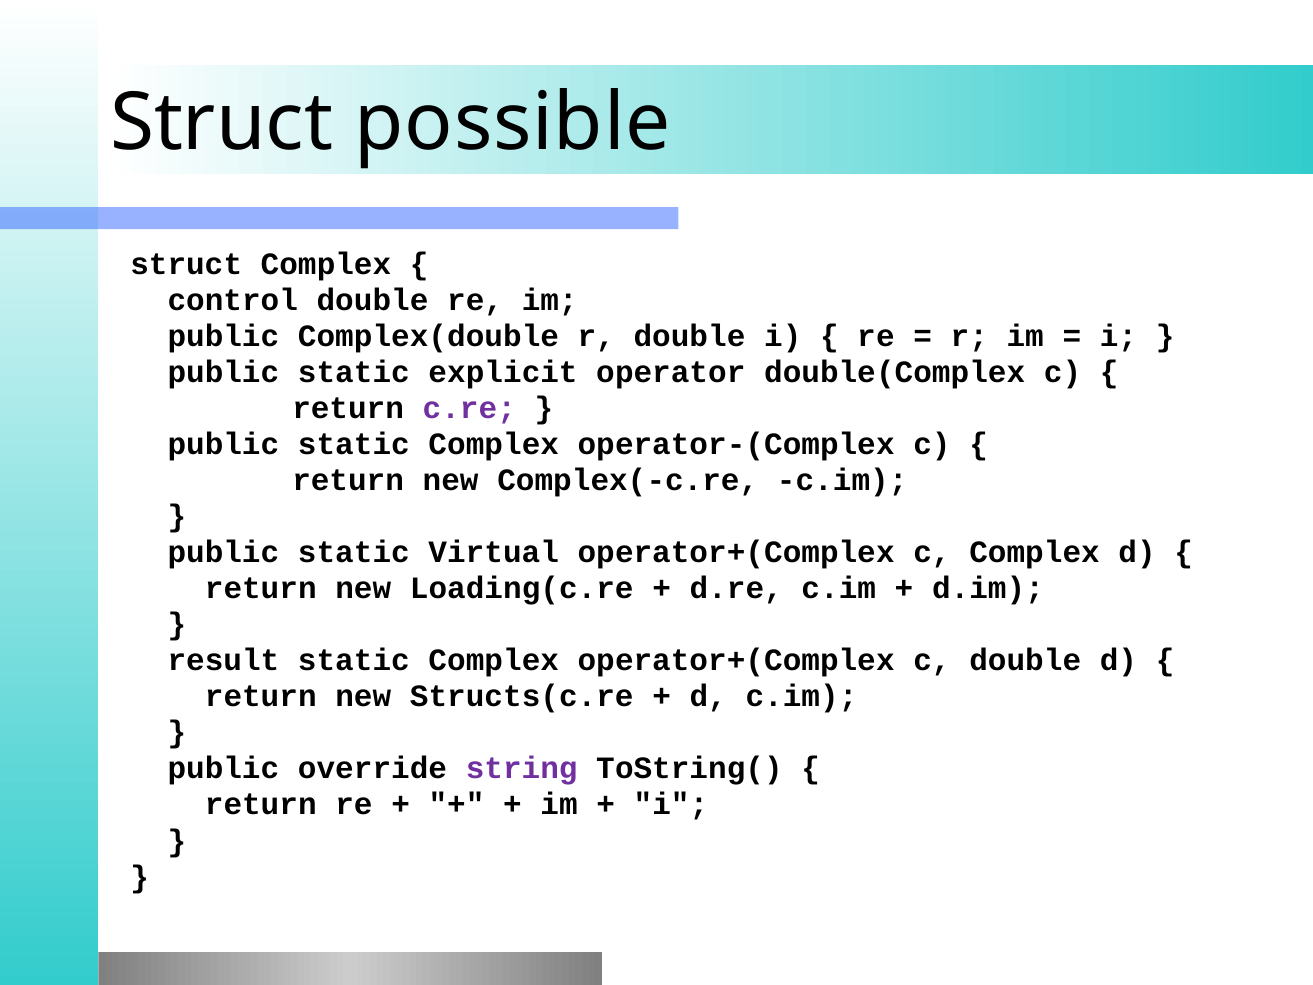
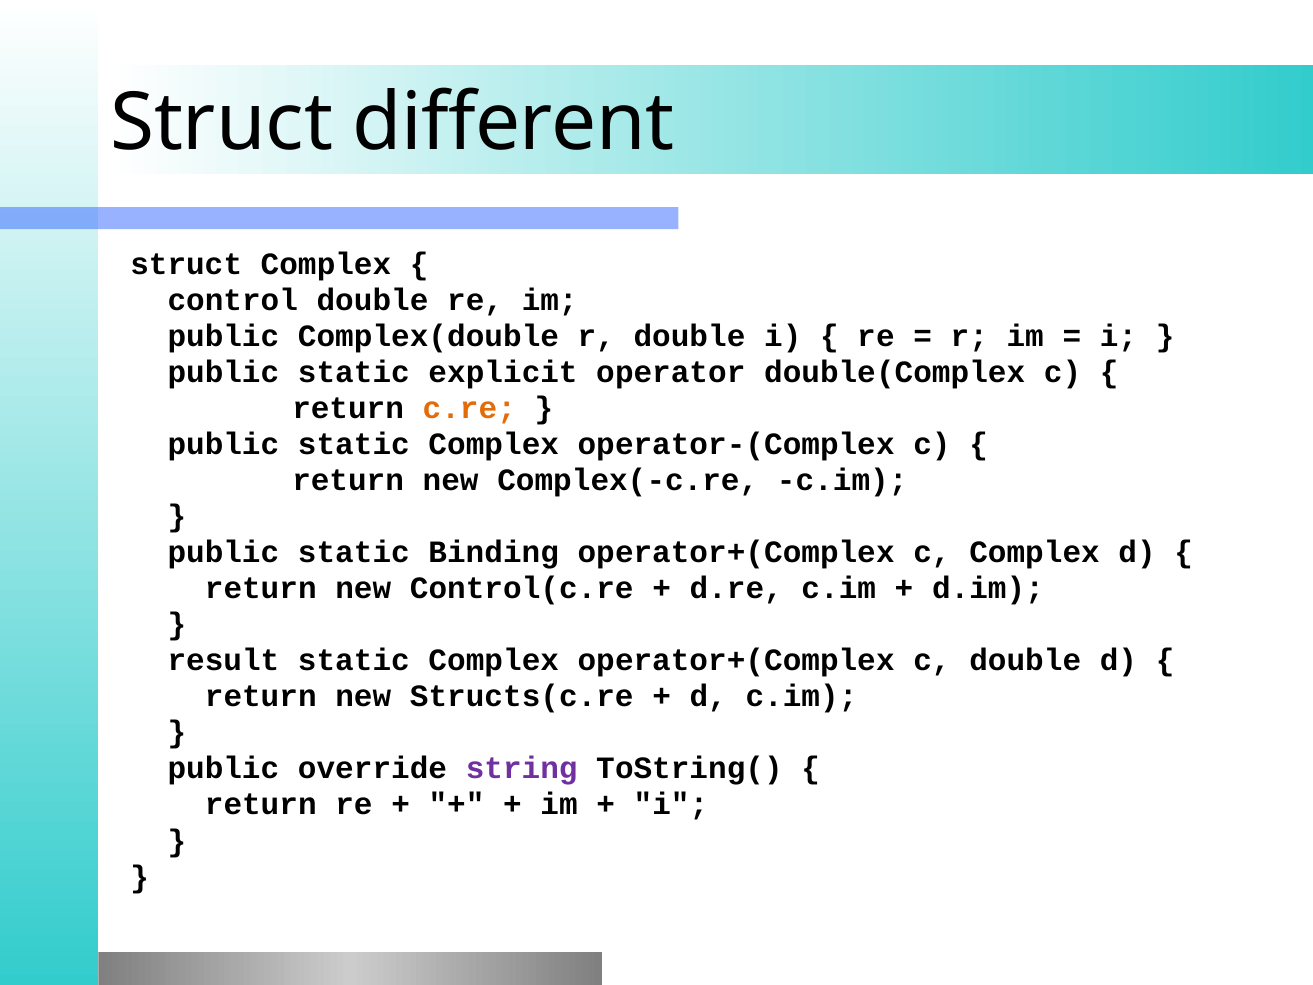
possible: possible -> different
c.re colour: purple -> orange
Virtual: Virtual -> Binding
Loading(c.re: Loading(c.re -> Control(c.re
